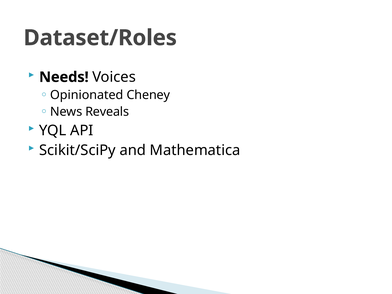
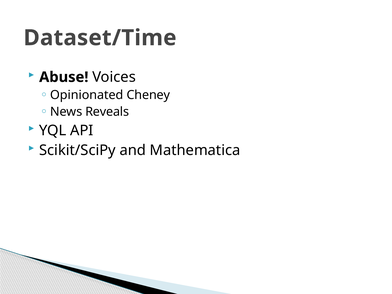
Dataset/Roles: Dataset/Roles -> Dataset/Time
Needs: Needs -> Abuse
